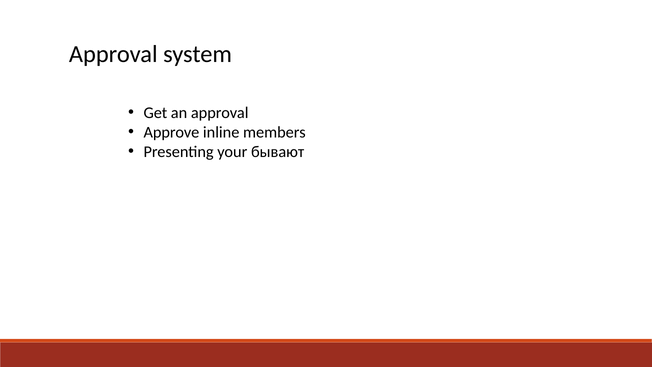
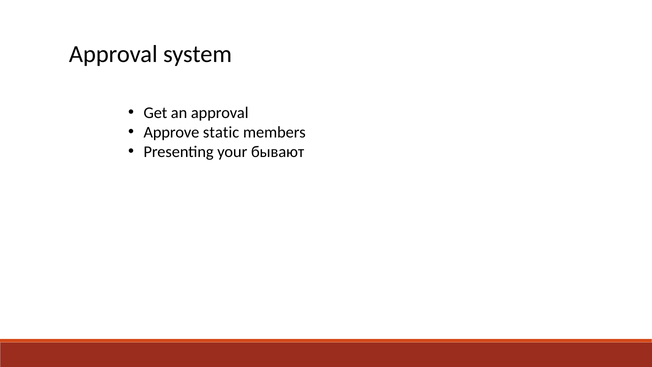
inline: inline -> static
